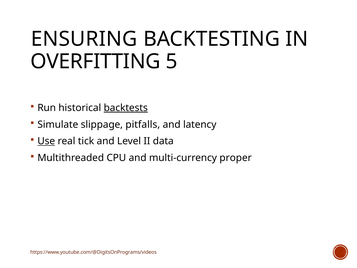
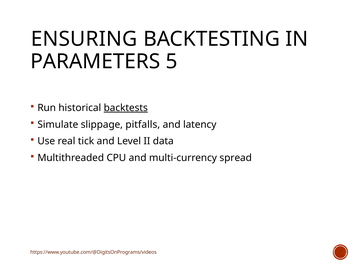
OVERFITTING: OVERFITTING -> PARAMETERS
Use underline: present -> none
proper: proper -> spread
